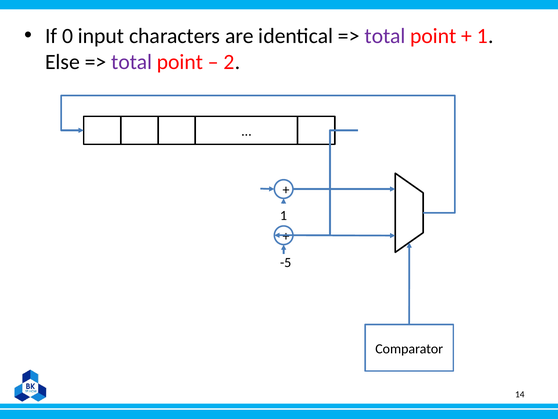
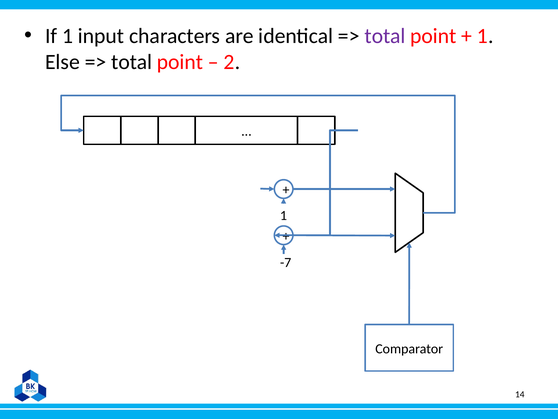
If 0: 0 -> 1
total at (132, 62) colour: purple -> black
-5: -5 -> -7
